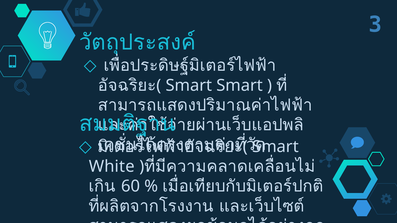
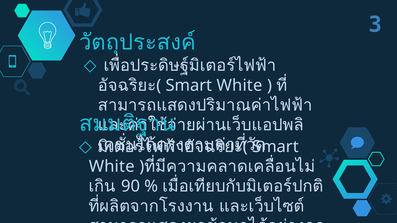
Smart at (240, 85): Smart -> White
60: 60 -> 90
